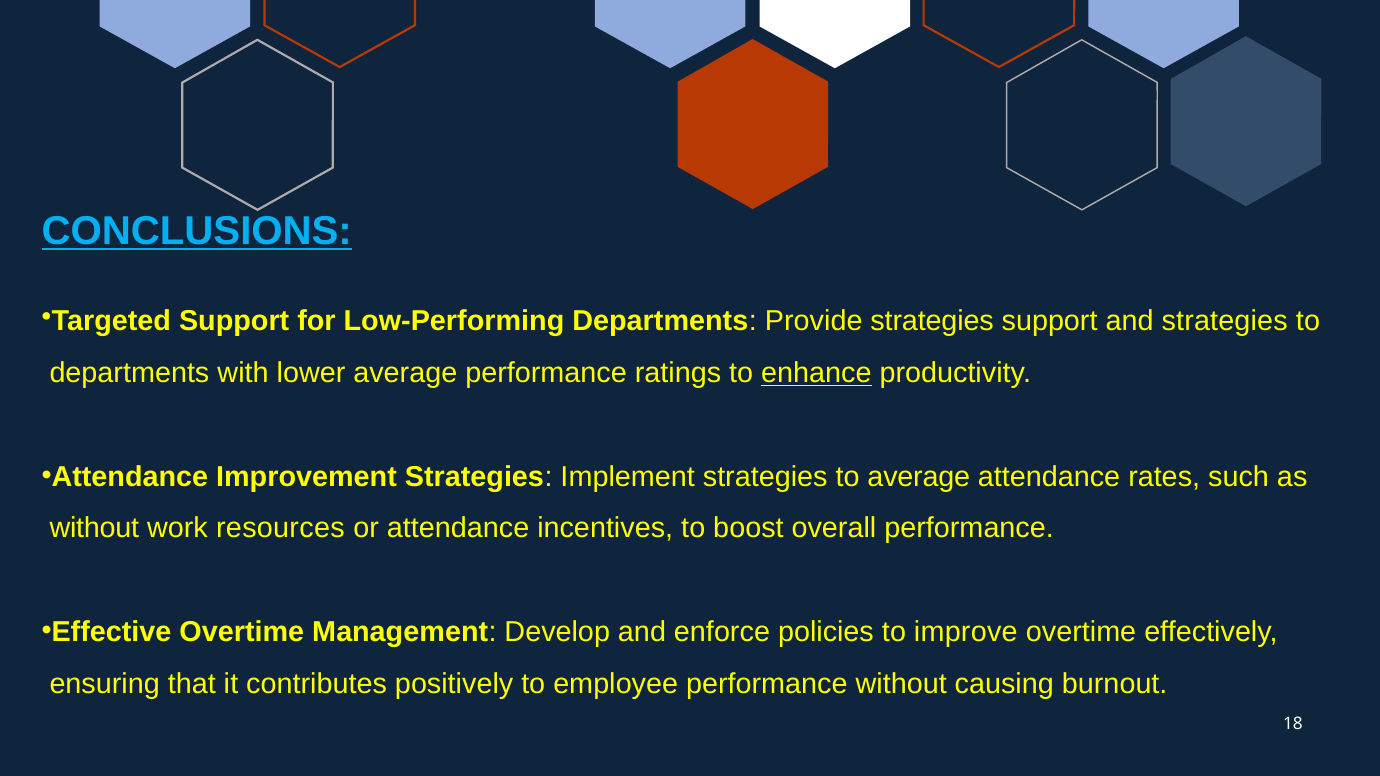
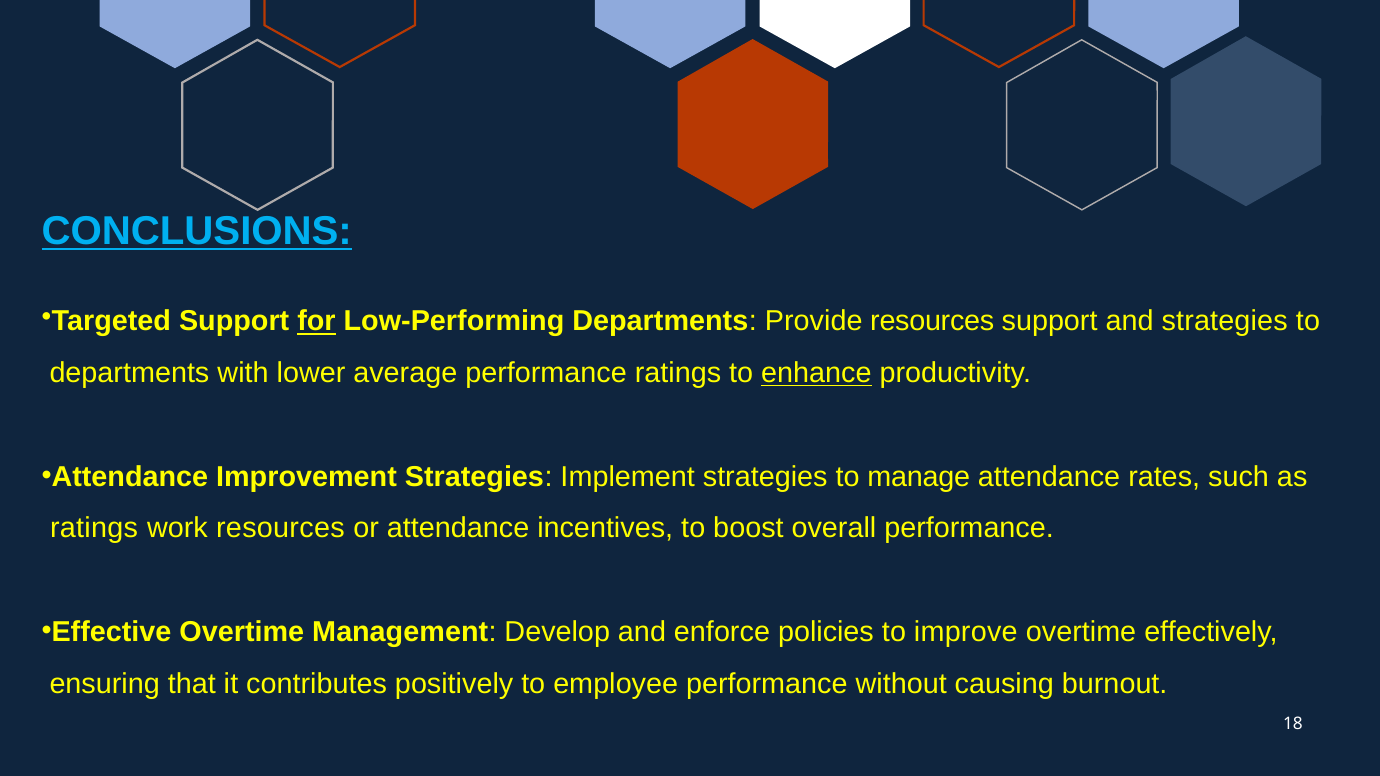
for underline: none -> present
Provide strategies: strategies -> resources
to average: average -> manage
without at (94, 529): without -> ratings
